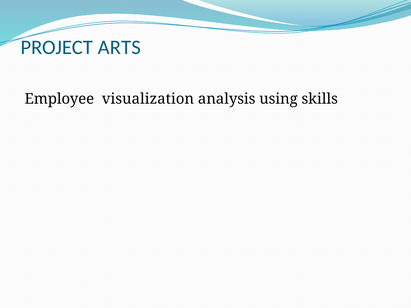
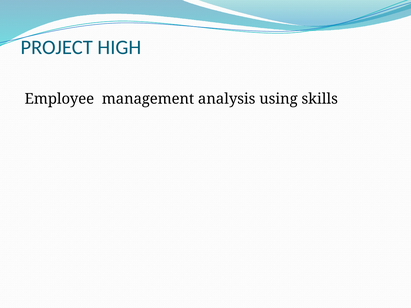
ARTS: ARTS -> HIGH
visualization: visualization -> management
